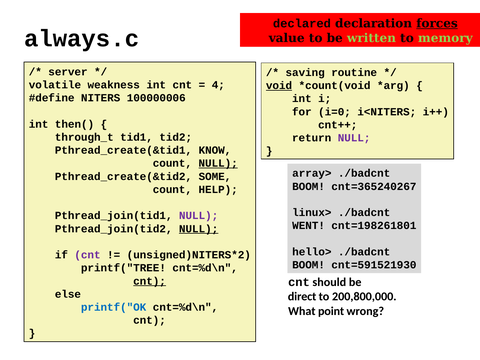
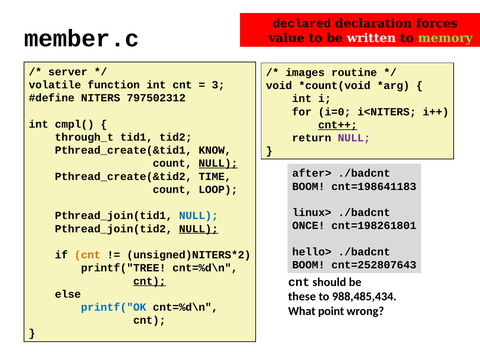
forces underline: present -> none
always.c: always.c -> member.c
written colour: light green -> white
saving: saving -> images
weakness: weakness -> function
4: 4 -> 3
void underline: present -> none
100000006: 100000006 -> 797502312
then(: then( -> cmpl(
cnt++ underline: none -> present
array>: array> -> after>
SOME: SOME -> TIME
cnt=365240267: cnt=365240267 -> cnt=198641183
HELP: HELP -> LOOP
NULL at (199, 216) colour: purple -> blue
WENT: WENT -> ONCE
cnt at (88, 255) colour: purple -> orange
cnt=591521930: cnt=591521930 -> cnt=252807643
direct: direct -> these
200,800,000: 200,800,000 -> 988,485,434
